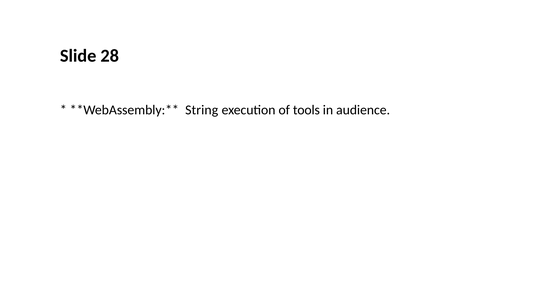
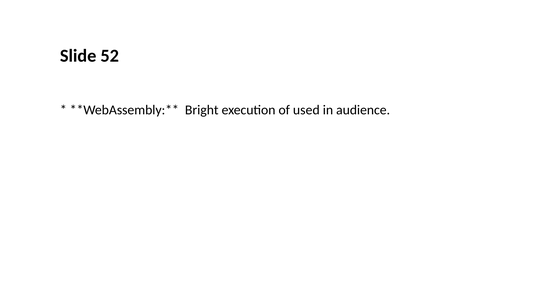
28: 28 -> 52
String: String -> Bright
tools: tools -> used
